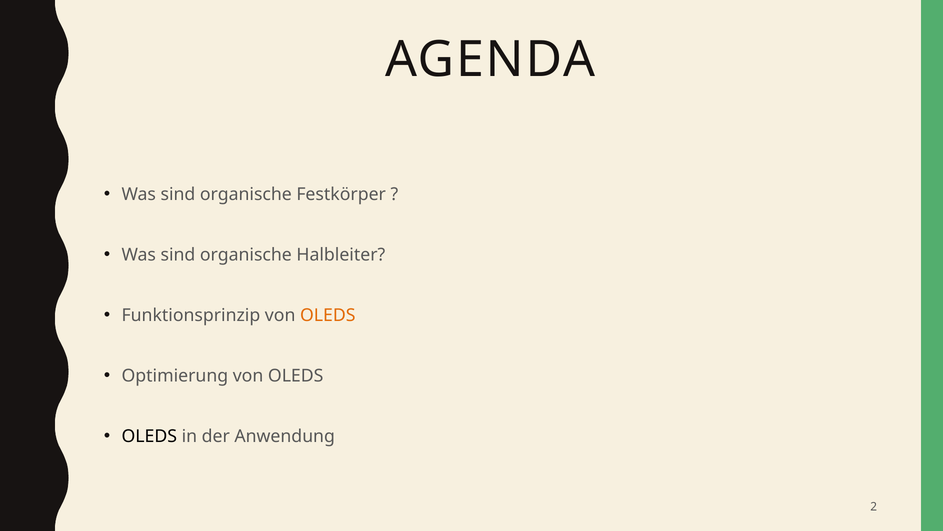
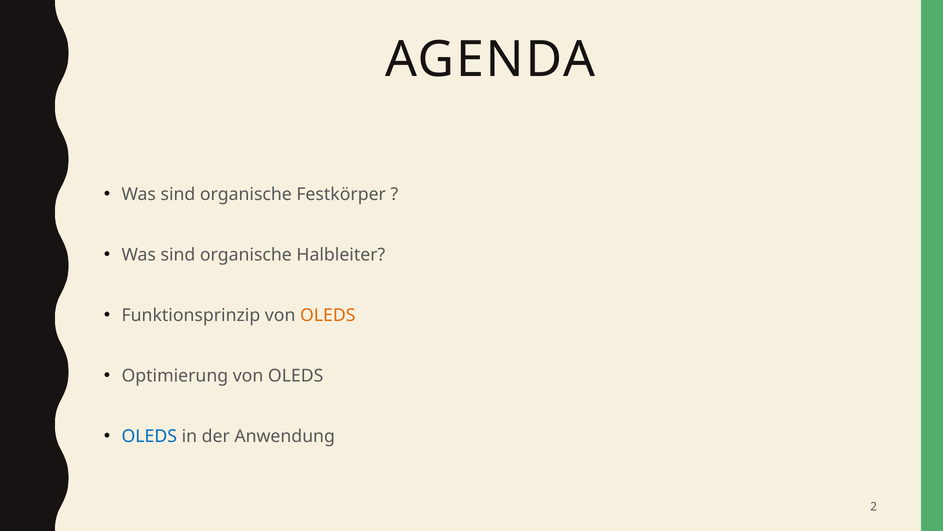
OLEDS at (149, 436) colour: black -> blue
